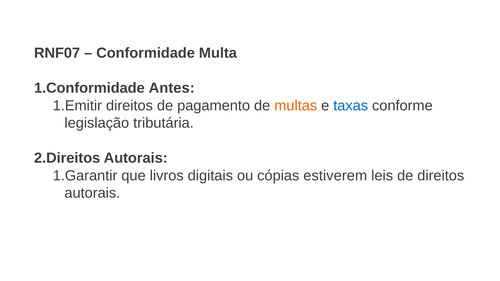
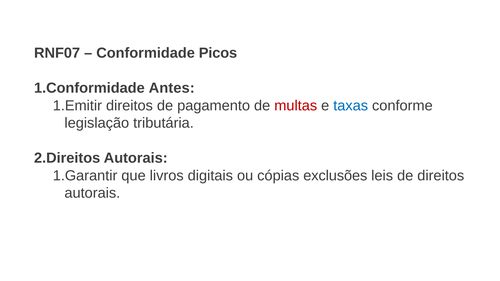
Multa: Multa -> Picos
multas colour: orange -> red
estiverem: estiverem -> exclusões
